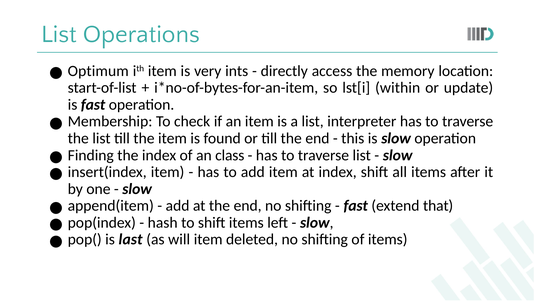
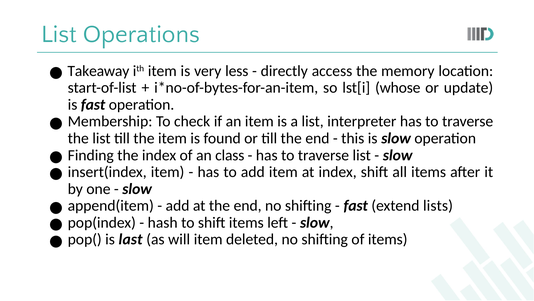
Optimum: Optimum -> Takeaway
ints: ints -> less
within: within -> whose
that: that -> lists
